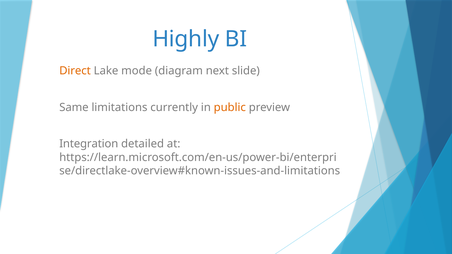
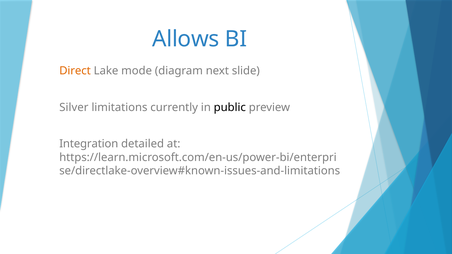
Highly: Highly -> Allows
Same: Same -> Silver
public colour: orange -> black
